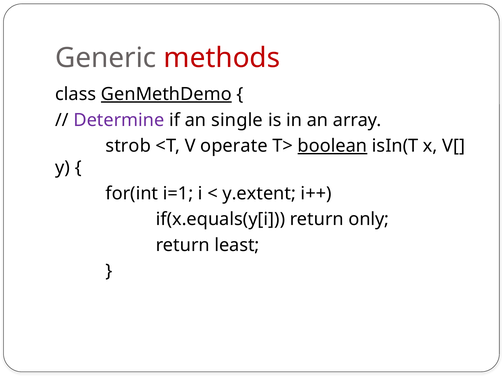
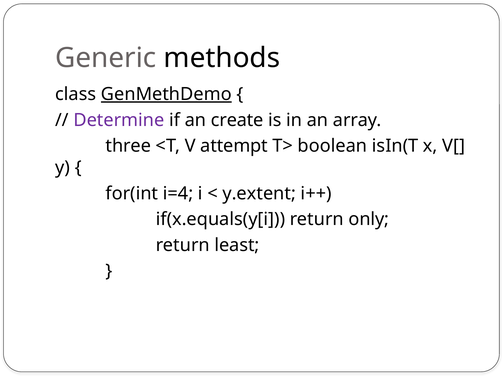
methods colour: red -> black
single: single -> create
strob: strob -> three
operate: operate -> attempt
boolean underline: present -> none
i=1: i=1 -> i=4
